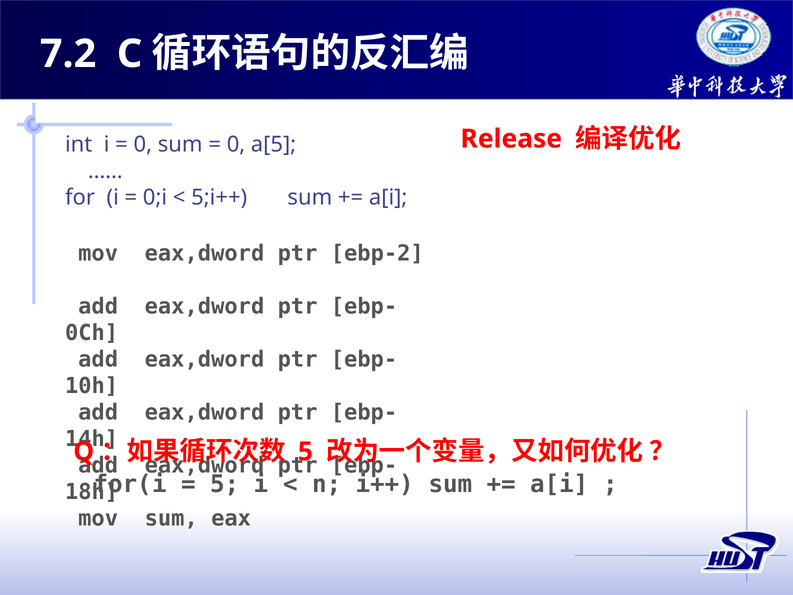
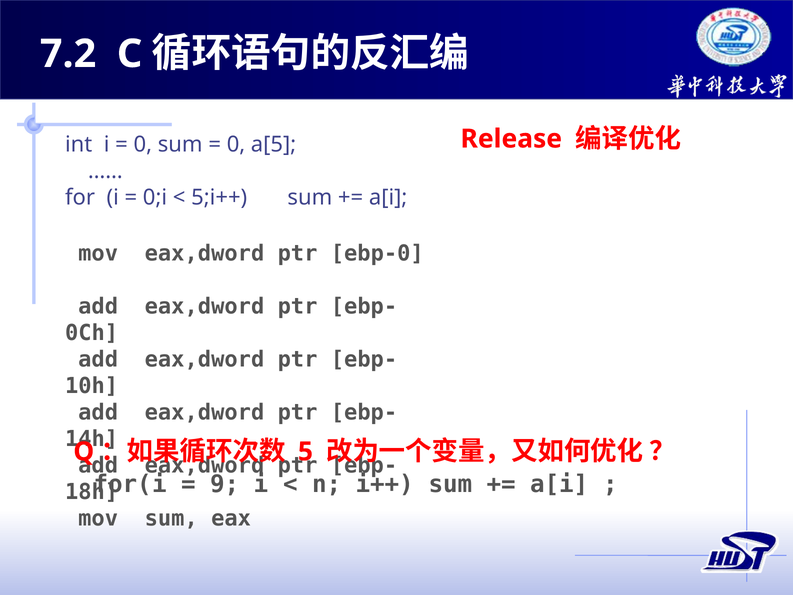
ebp-2: ebp-2 -> ebp-0
5 at (225, 484): 5 -> 9
